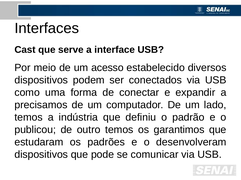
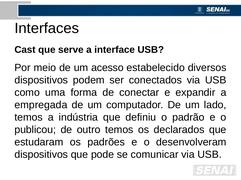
precisamos: precisamos -> empregada
garantimos: garantimos -> declarados
